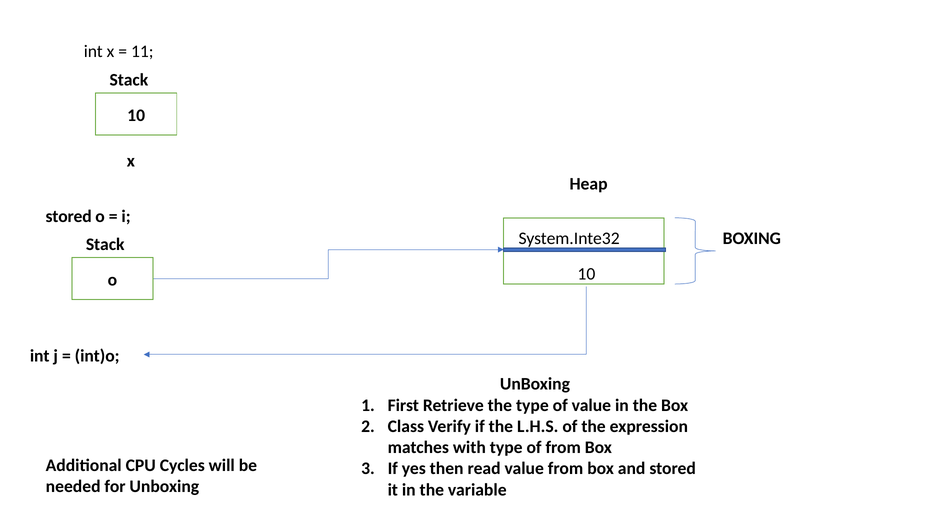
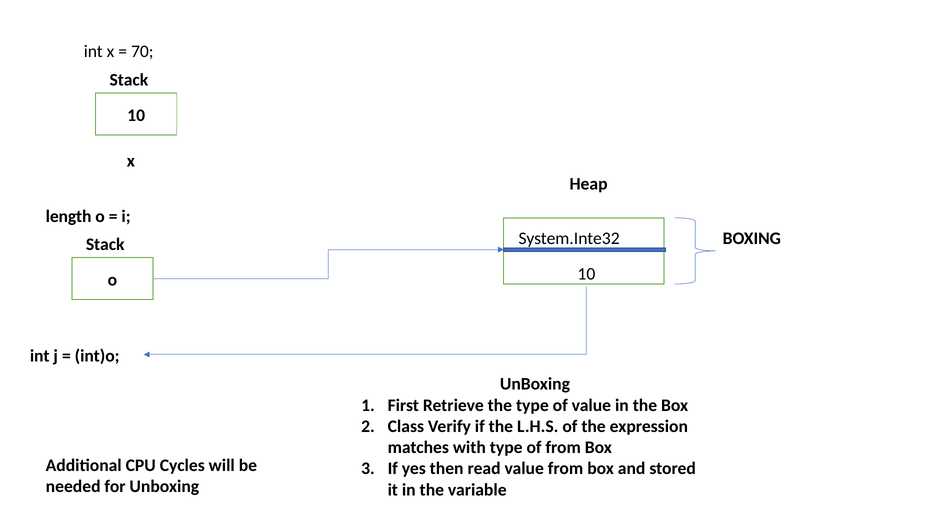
11: 11 -> 70
stored at (69, 216): stored -> length
